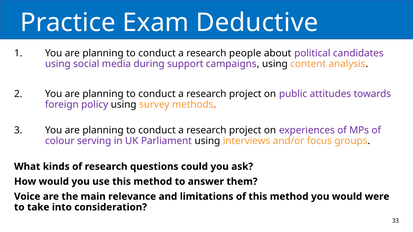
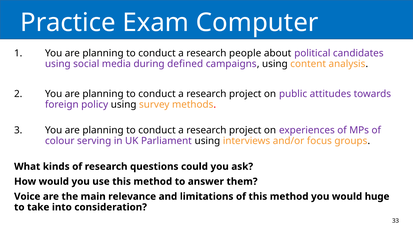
Deductive: Deductive -> Computer
support: support -> defined
were: were -> huge
